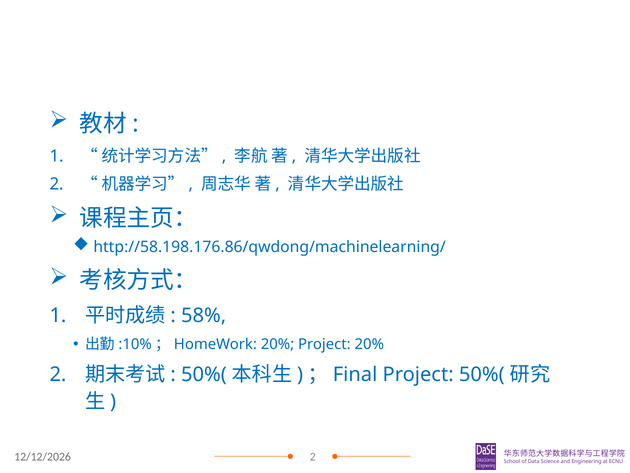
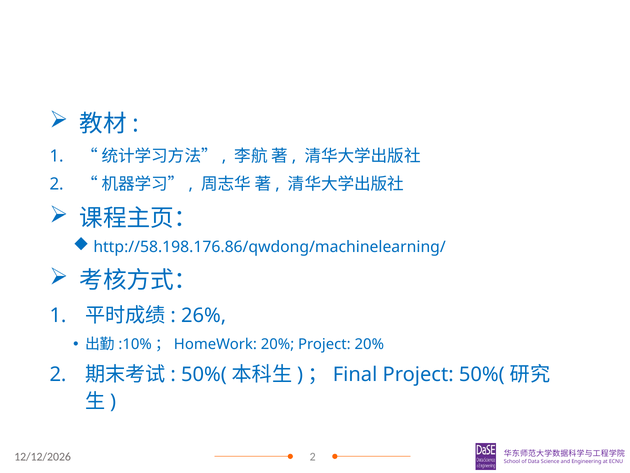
58%: 58% -> 26%
